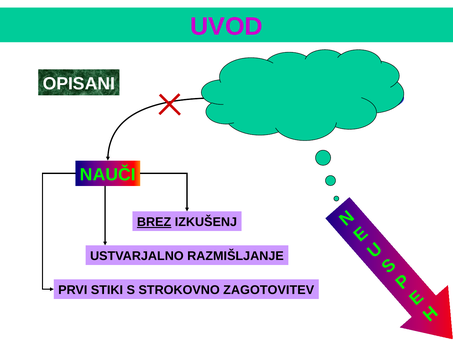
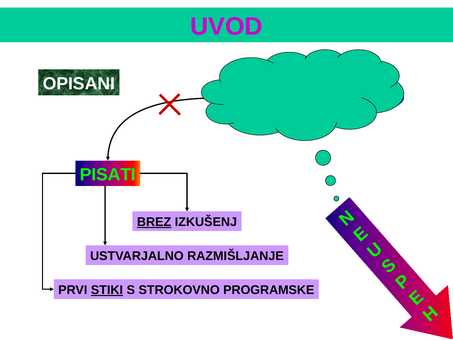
NAUČI: NAUČI -> PISATI
STIKI underline: none -> present
ZAGOTOVITEV: ZAGOTOVITEV -> PROGRAMSKE
